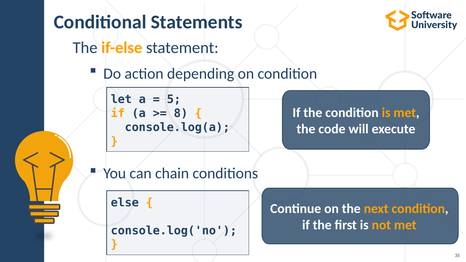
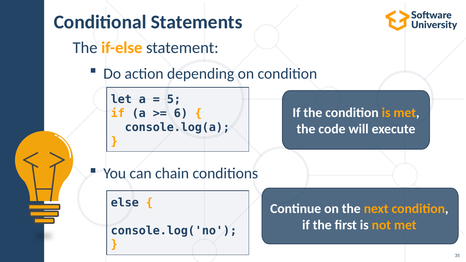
8: 8 -> 6
